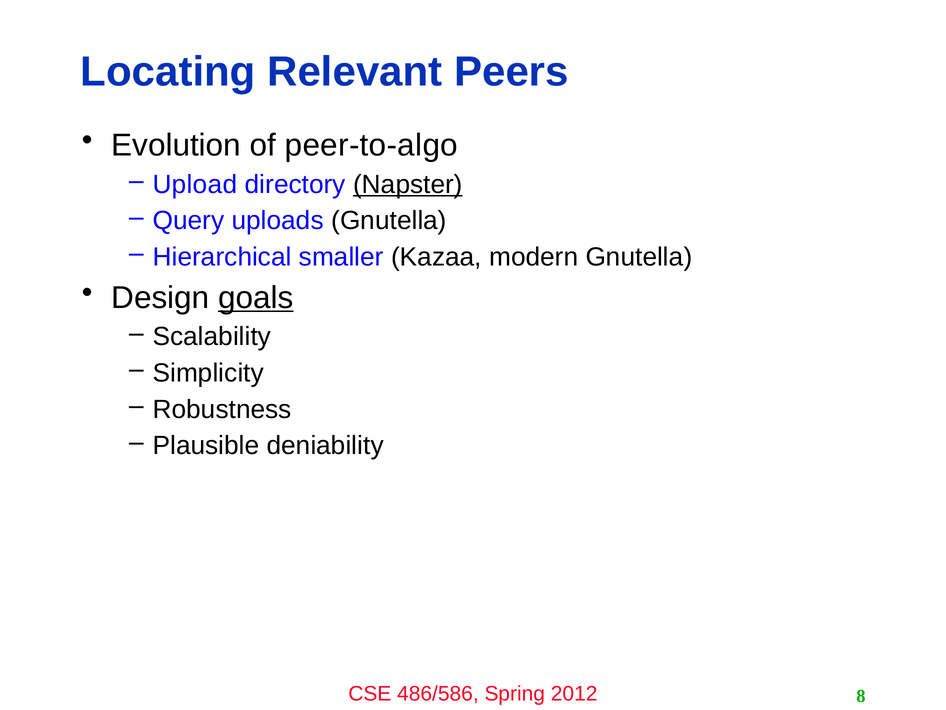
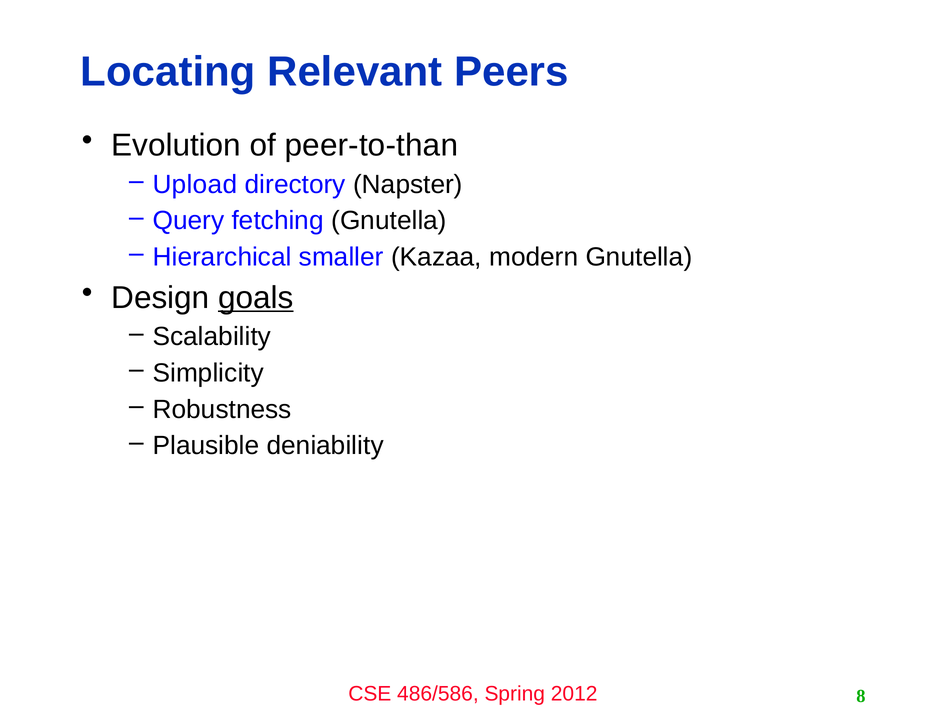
peer-to-algo: peer-to-algo -> peer-to-than
Napster underline: present -> none
uploads: uploads -> fetching
